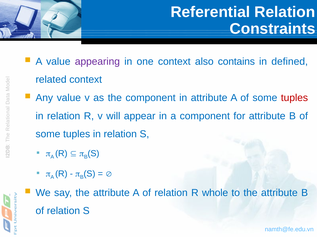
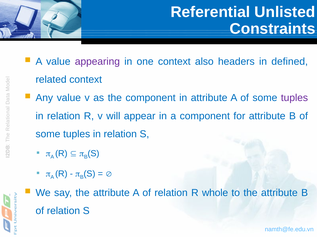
Referential Relation: Relation -> Unlisted
contains: contains -> headers
tuples at (294, 98) colour: red -> purple
